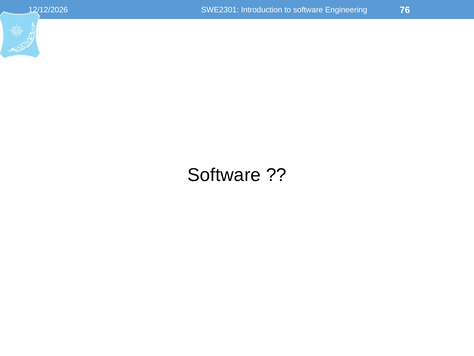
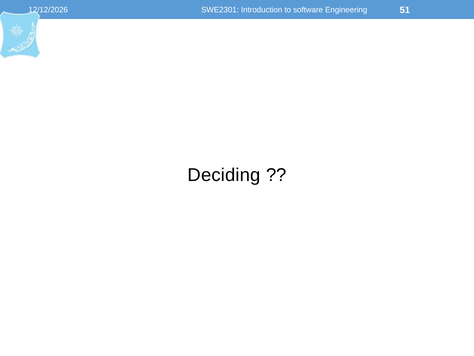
76: 76 -> 51
Software at (224, 175): Software -> Deciding
